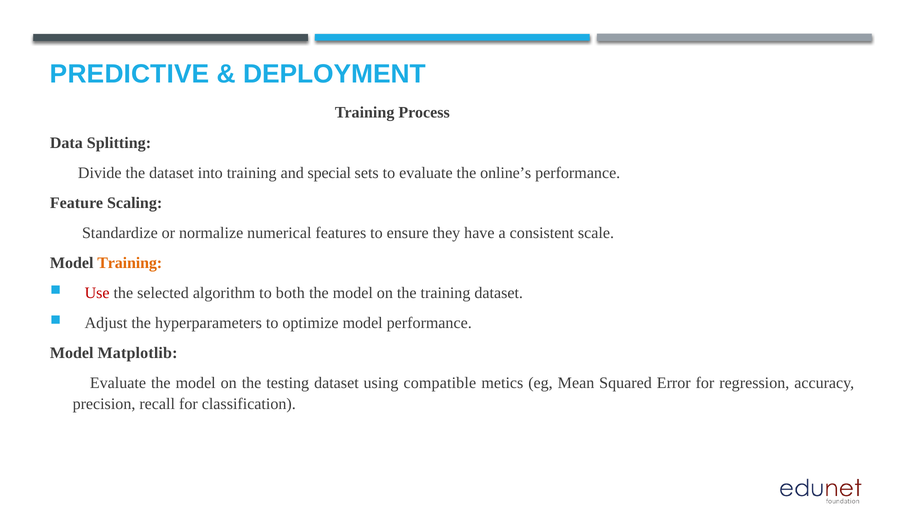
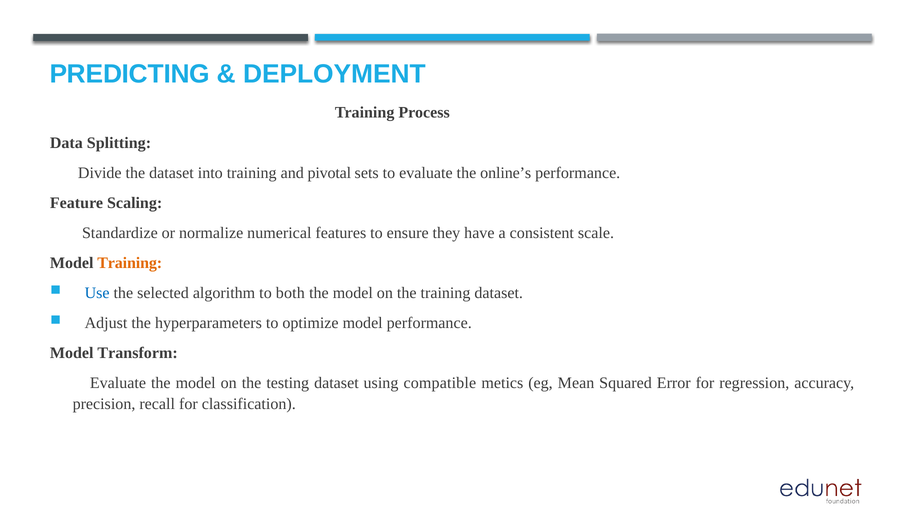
PREDICTIVE: PREDICTIVE -> PREDICTING
special: special -> pivotal
Use colour: red -> blue
Matplotlib: Matplotlib -> Transform
